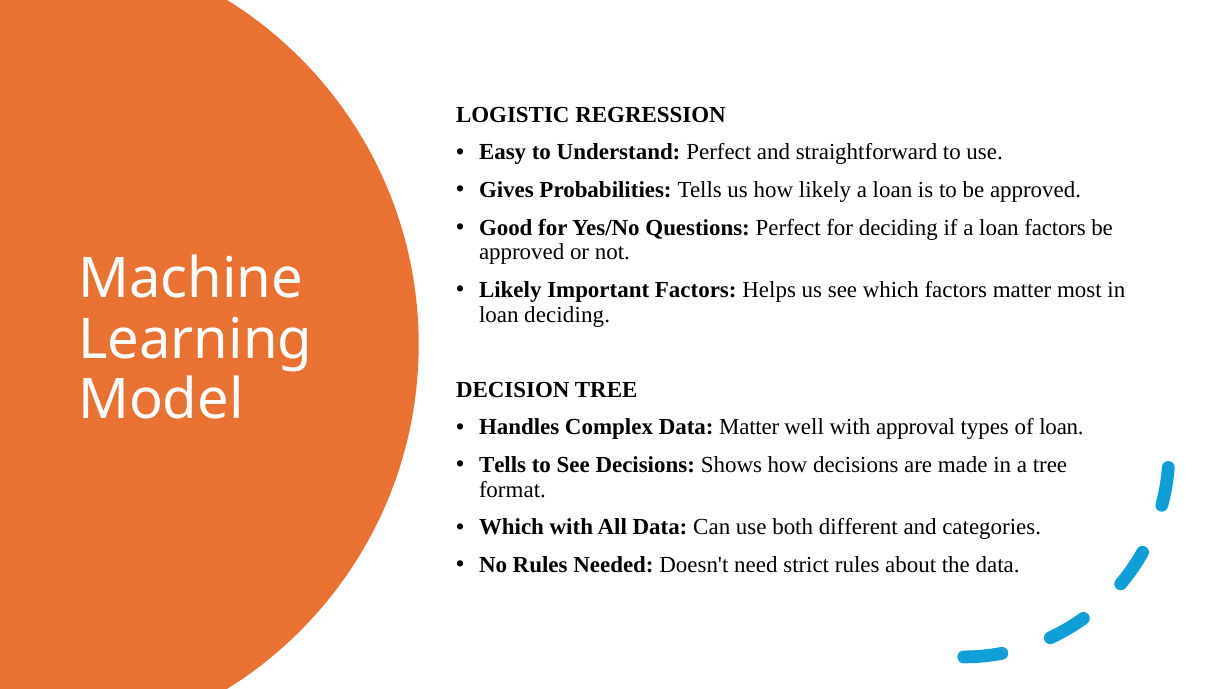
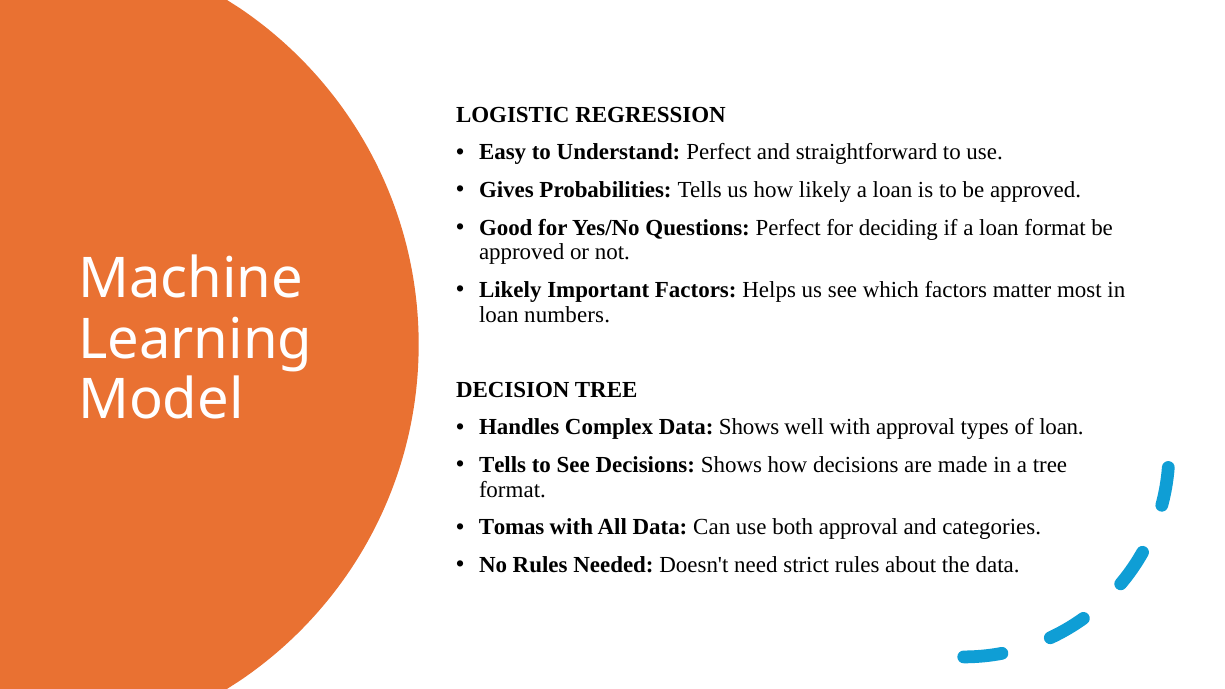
loan factors: factors -> format
loan deciding: deciding -> numbers
Data Matter: Matter -> Shows
Which at (511, 527): Which -> Tomas
both different: different -> approval
